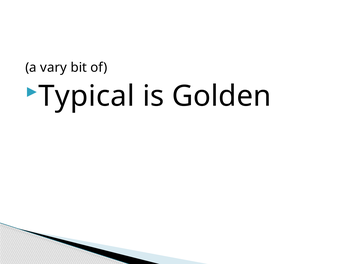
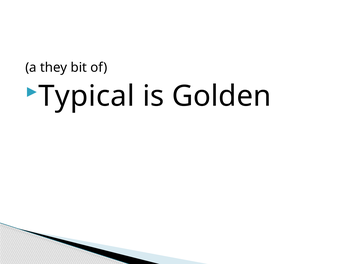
vary: vary -> they
